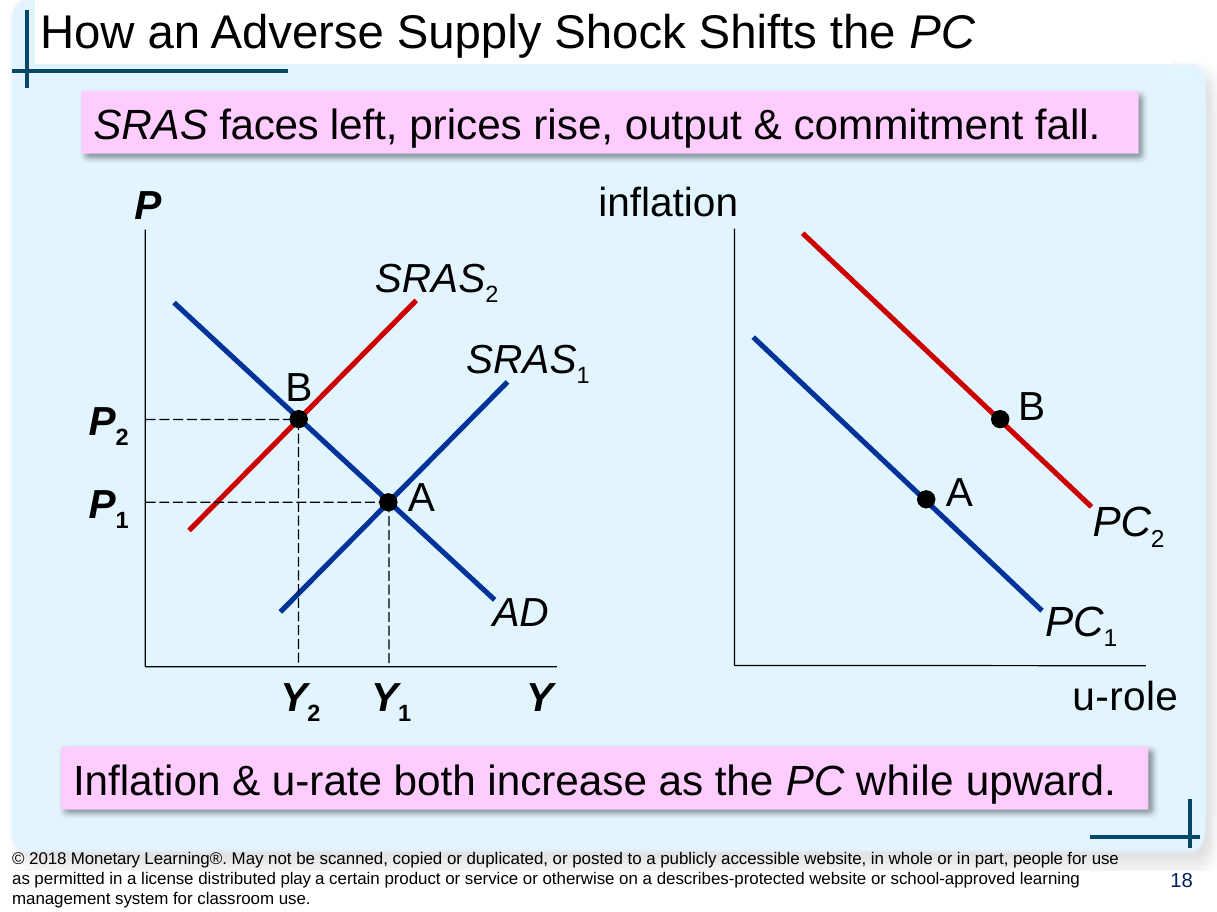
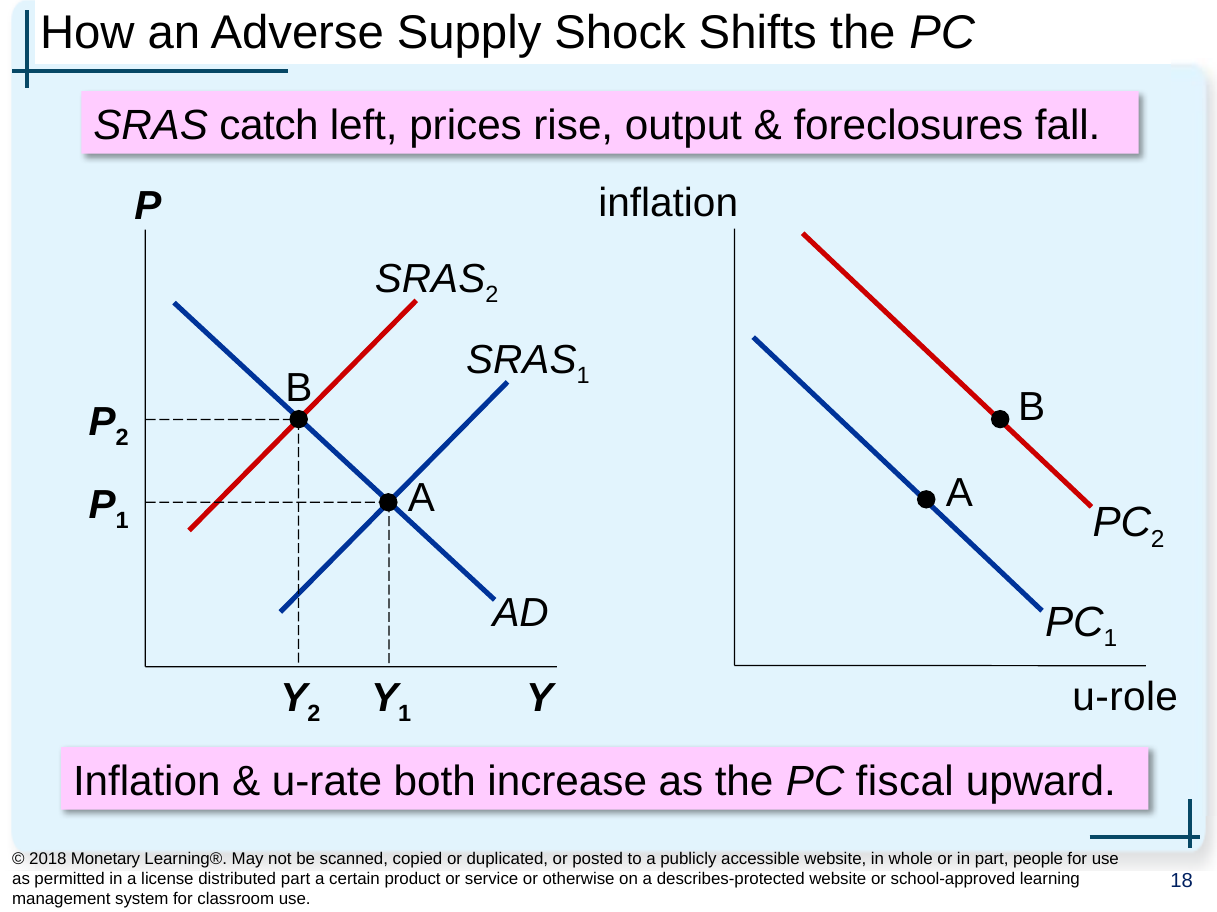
faces: faces -> catch
commitment: commitment -> foreclosures
while: while -> fiscal
distributed play: play -> part
